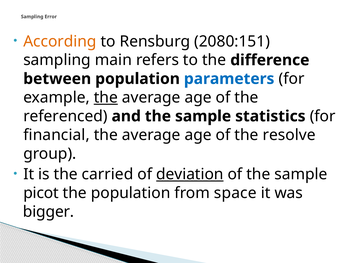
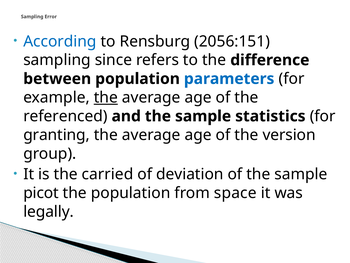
According colour: orange -> blue
2080:151: 2080:151 -> 2056:151
main: main -> since
financial: financial -> granting
resolve: resolve -> version
deviation underline: present -> none
bigger: bigger -> legally
